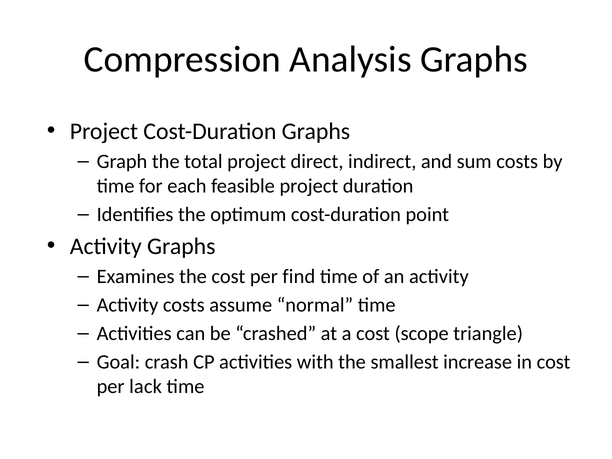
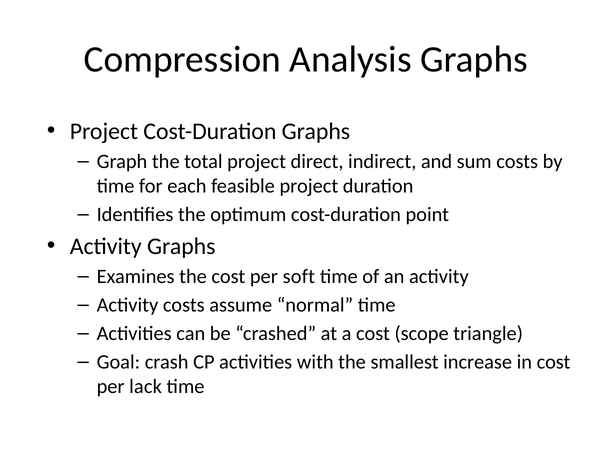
find: find -> soft
